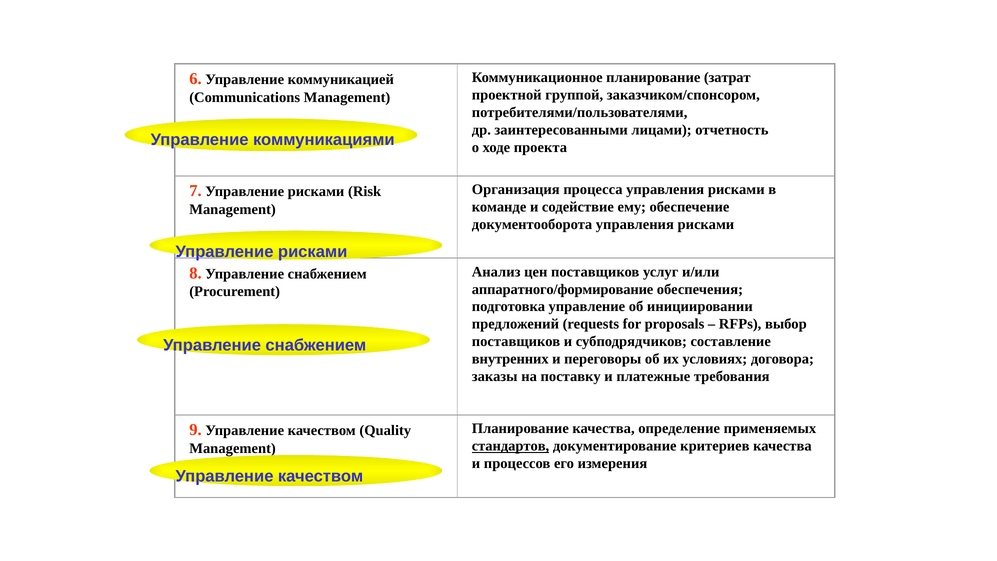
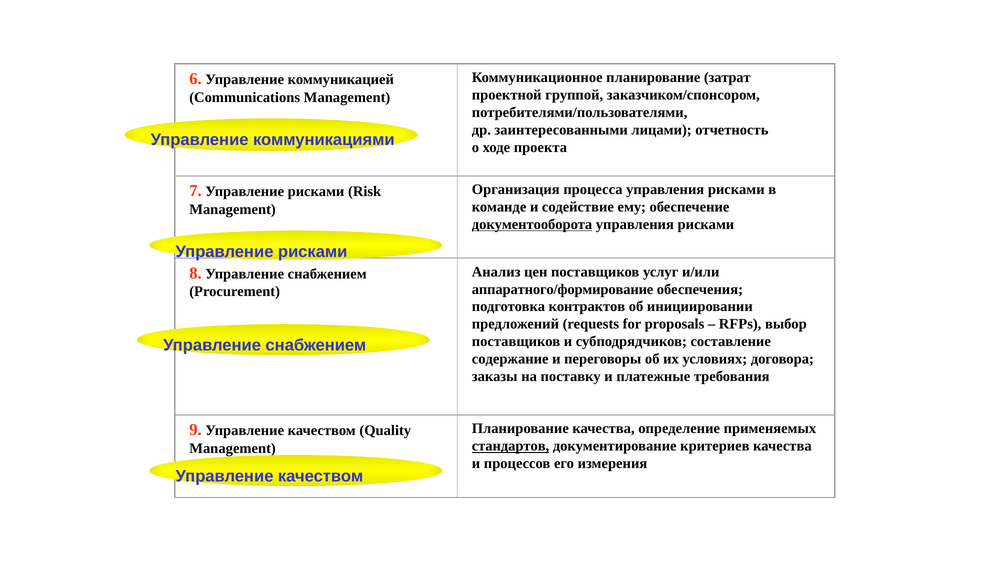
документооборота underline: none -> present
подготовка управление: управление -> контрактов
внутренних: внутренних -> содержание
